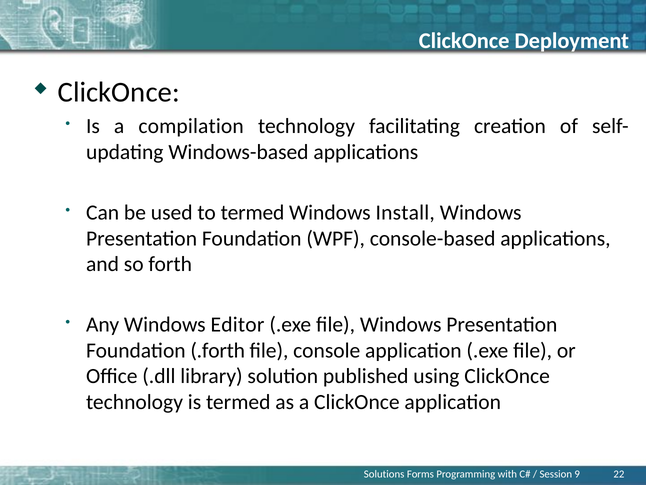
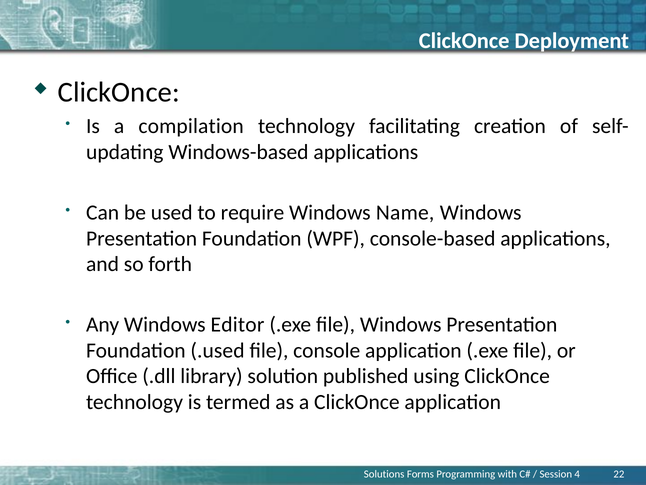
to termed: termed -> require
Install: Install -> Name
.forth: .forth -> .used
9: 9 -> 4
